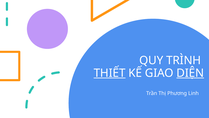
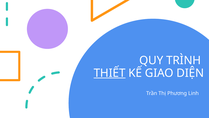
DIỆN underline: present -> none
